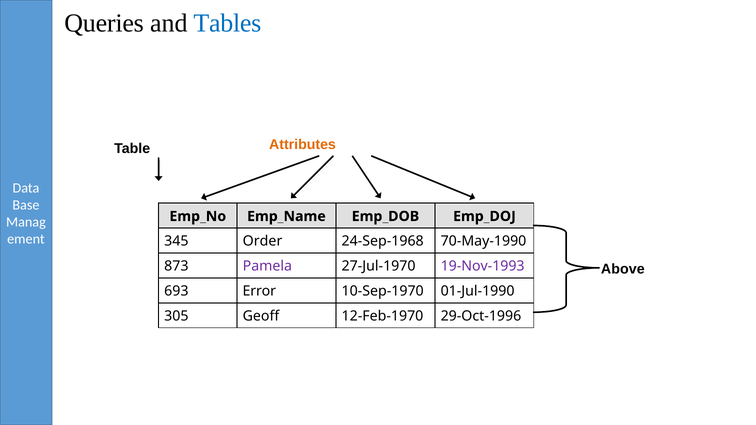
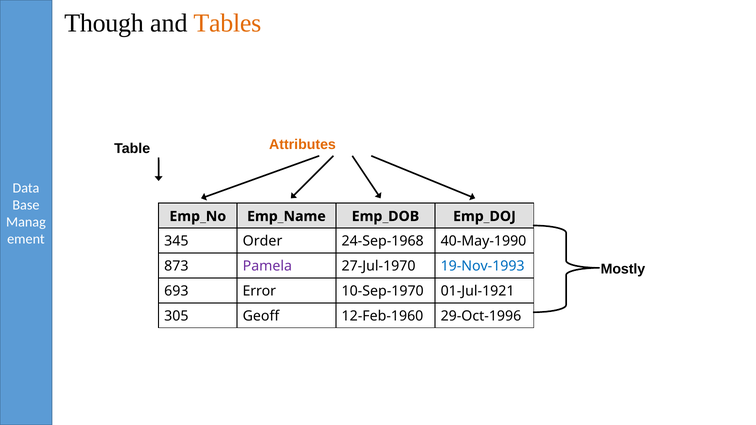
Queries: Queries -> Though
Tables colour: blue -> orange
70-May-1990: 70-May-1990 -> 40-May-1990
19-Nov-1993 colour: purple -> blue
Above: Above -> Mostly
01-Jul-1990: 01-Jul-1990 -> 01-Jul-1921
12-Feb-1970: 12-Feb-1970 -> 12-Feb-1960
